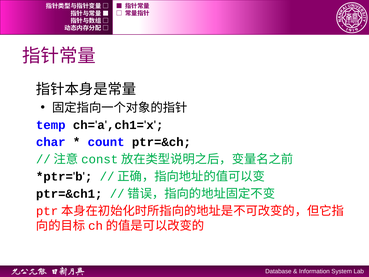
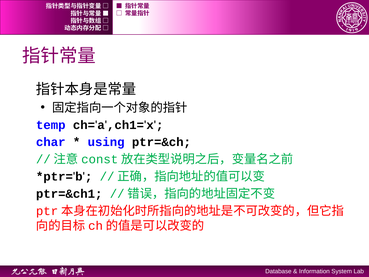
count: count -> using
